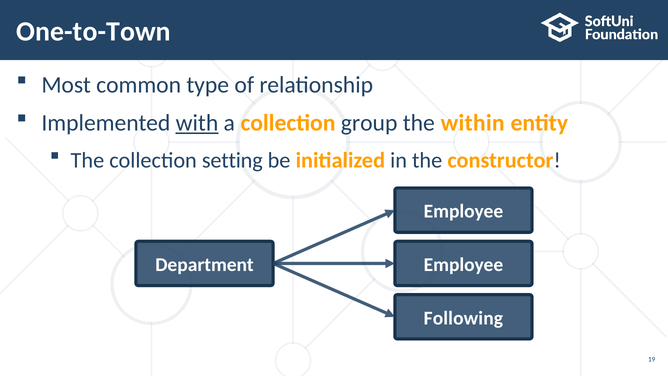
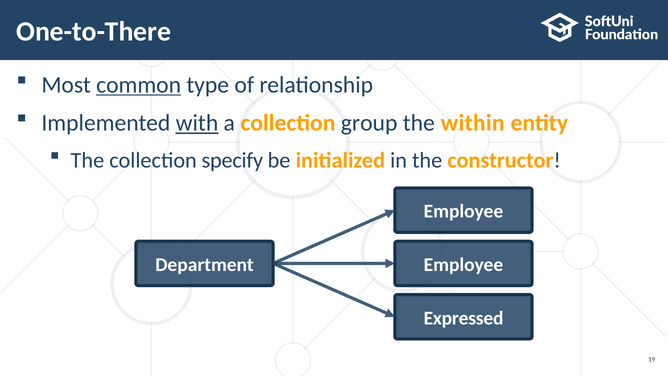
One-to-Town: One-to-Town -> One-to-There
common underline: none -> present
setting: setting -> specify
Following: Following -> Expressed
